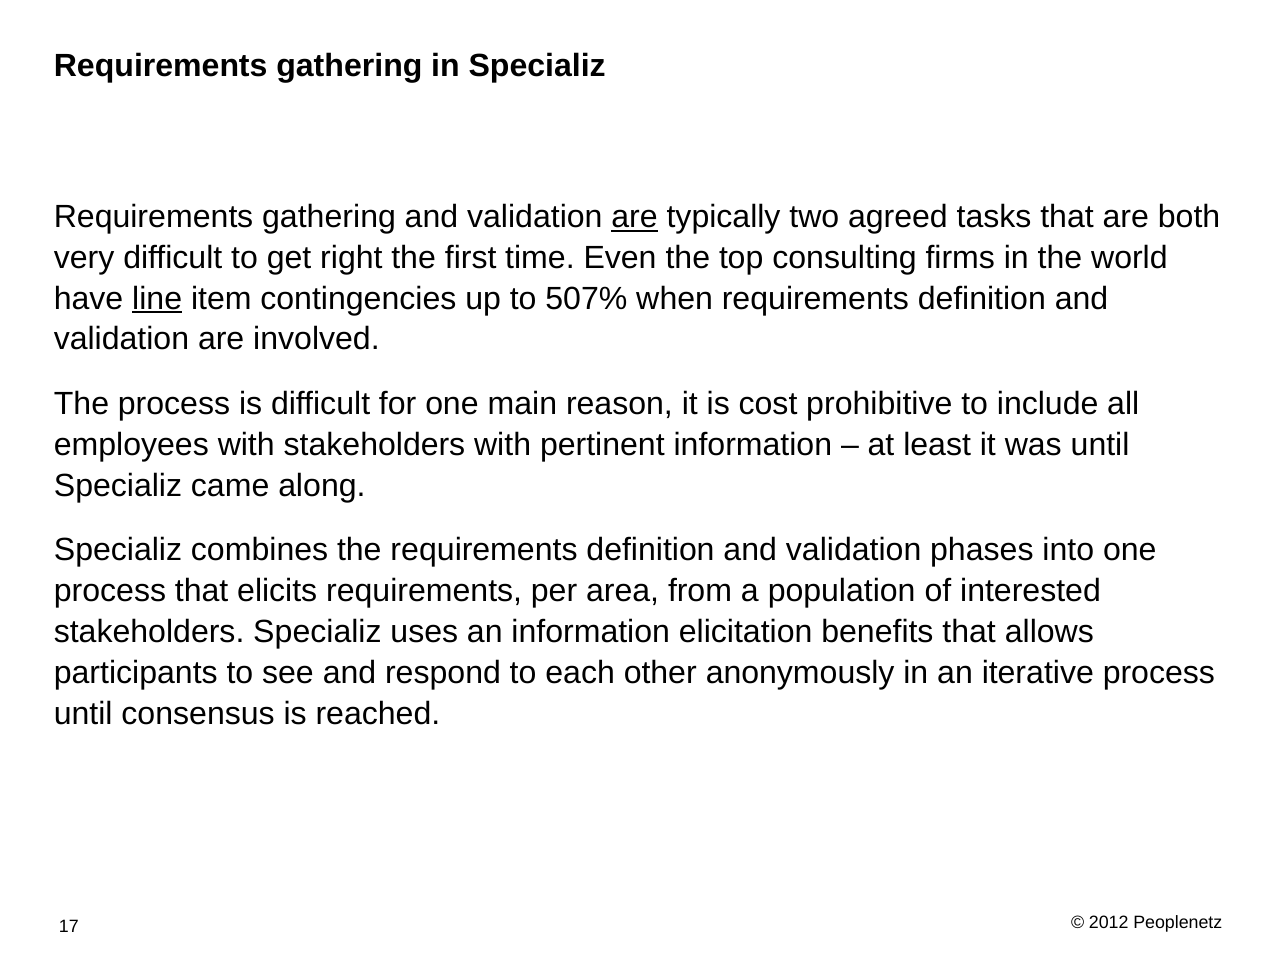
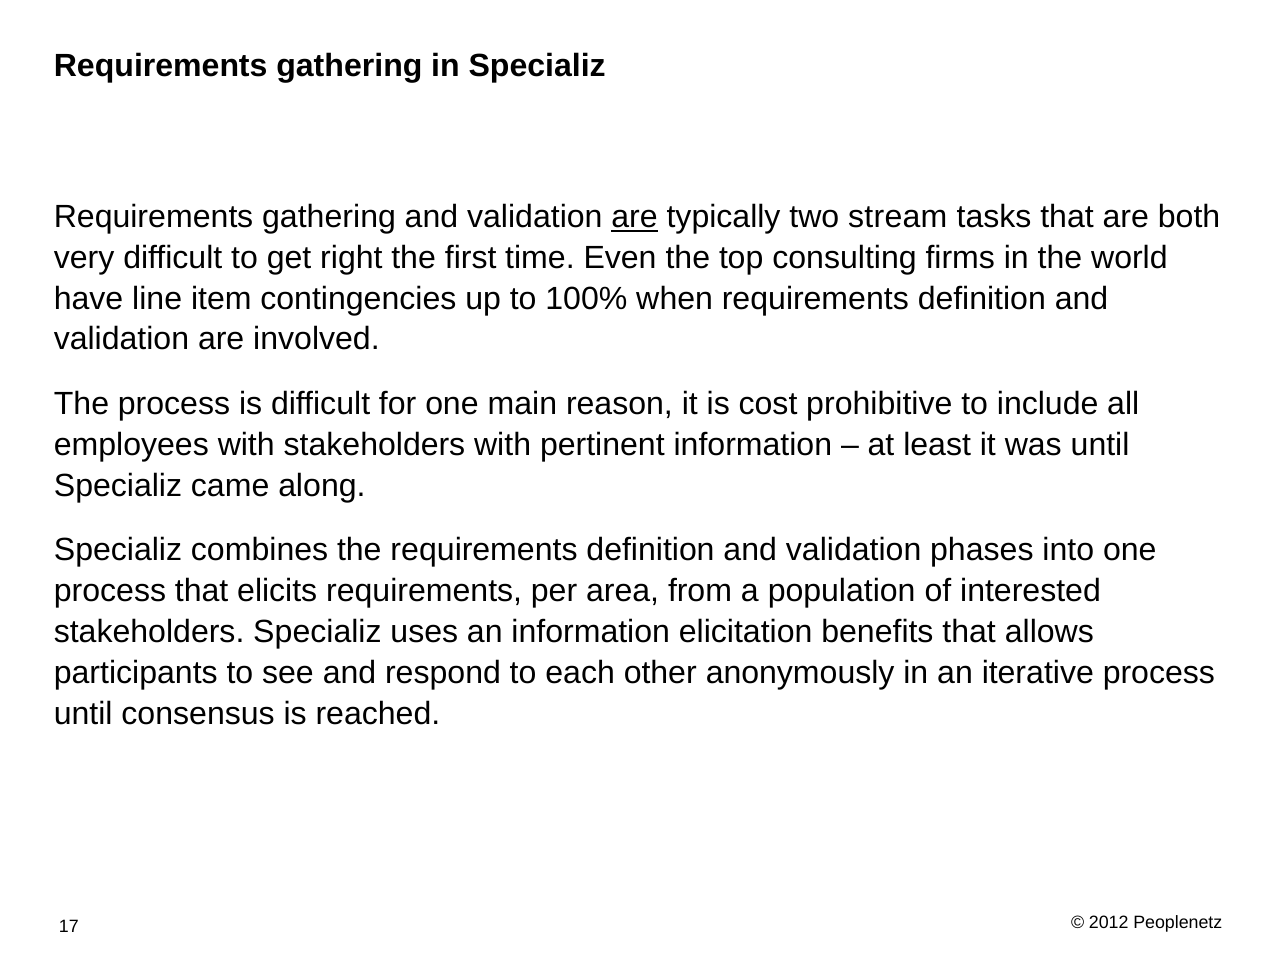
agreed: agreed -> stream
line underline: present -> none
507%: 507% -> 100%
